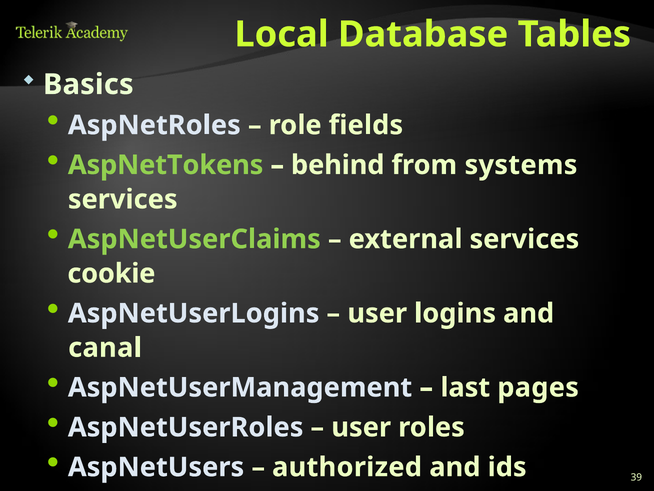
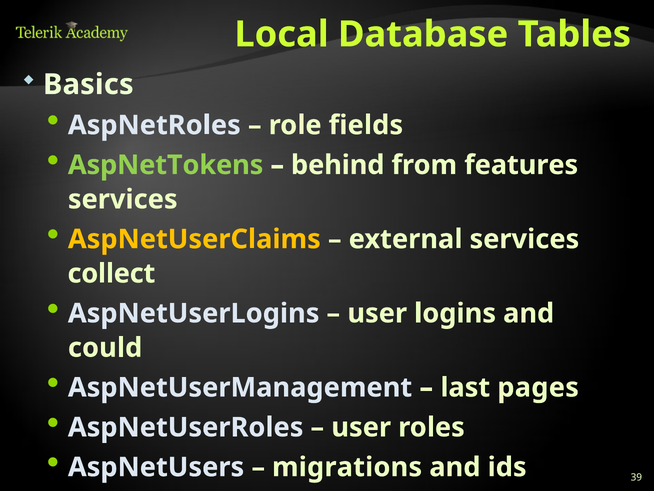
systems: systems -> features
AspNetUserClaims colour: light green -> yellow
cookie: cookie -> collect
canal: canal -> could
authorized: authorized -> migrations
